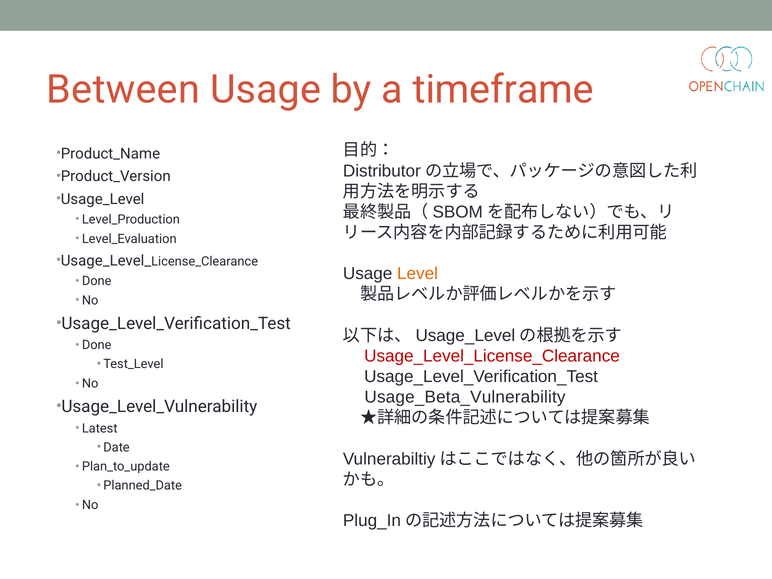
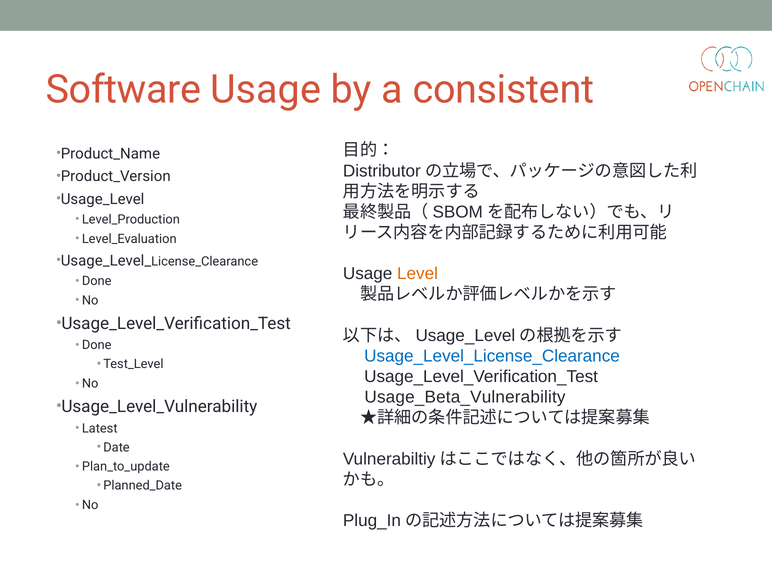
Between: Between -> Software
timeframe: timeframe -> consistent
Usage_Level_License_Clearance at (492, 356) colour: red -> blue
